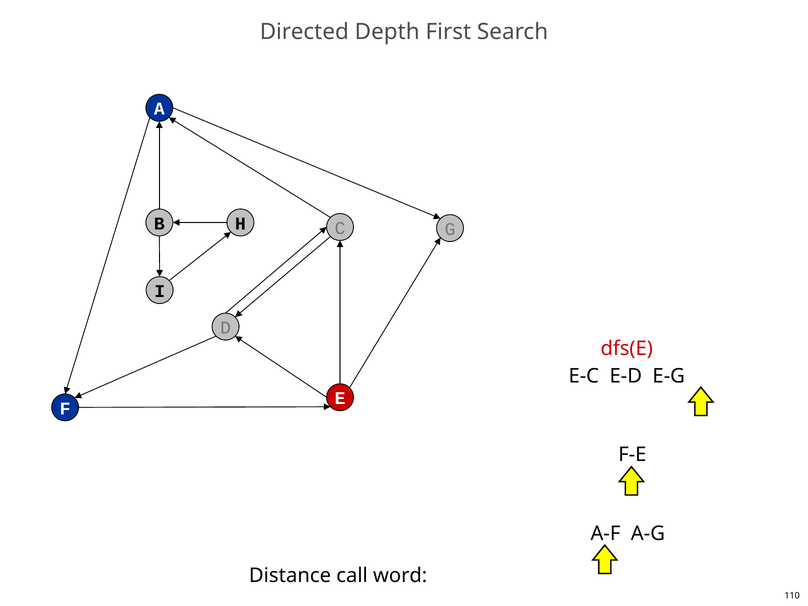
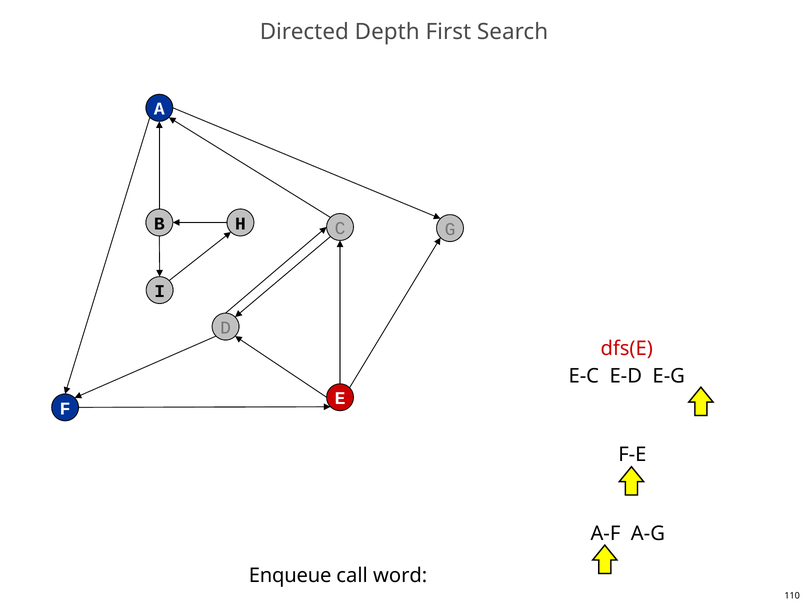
Distance: Distance -> Enqueue
